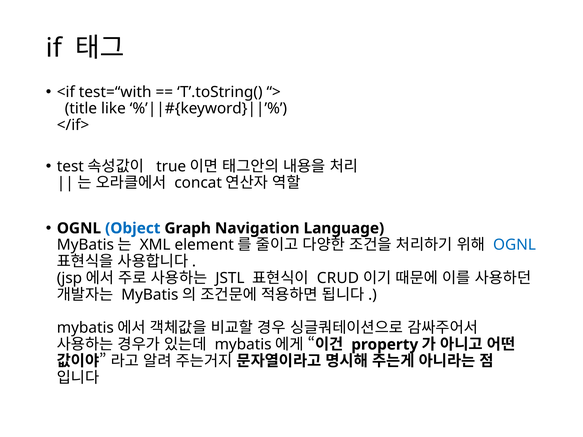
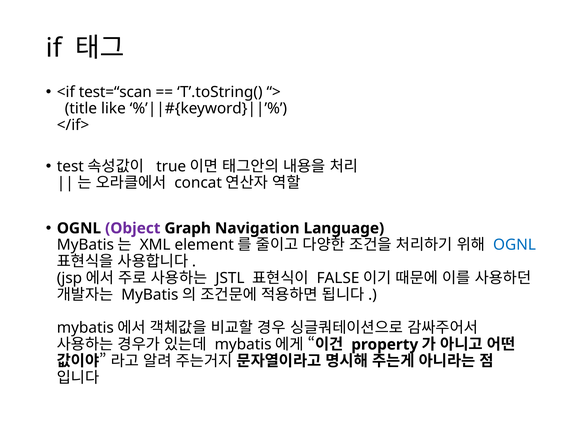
test=“with: test=“with -> test=“scan
Object colour: blue -> purple
CRUD: CRUD -> FALSE
